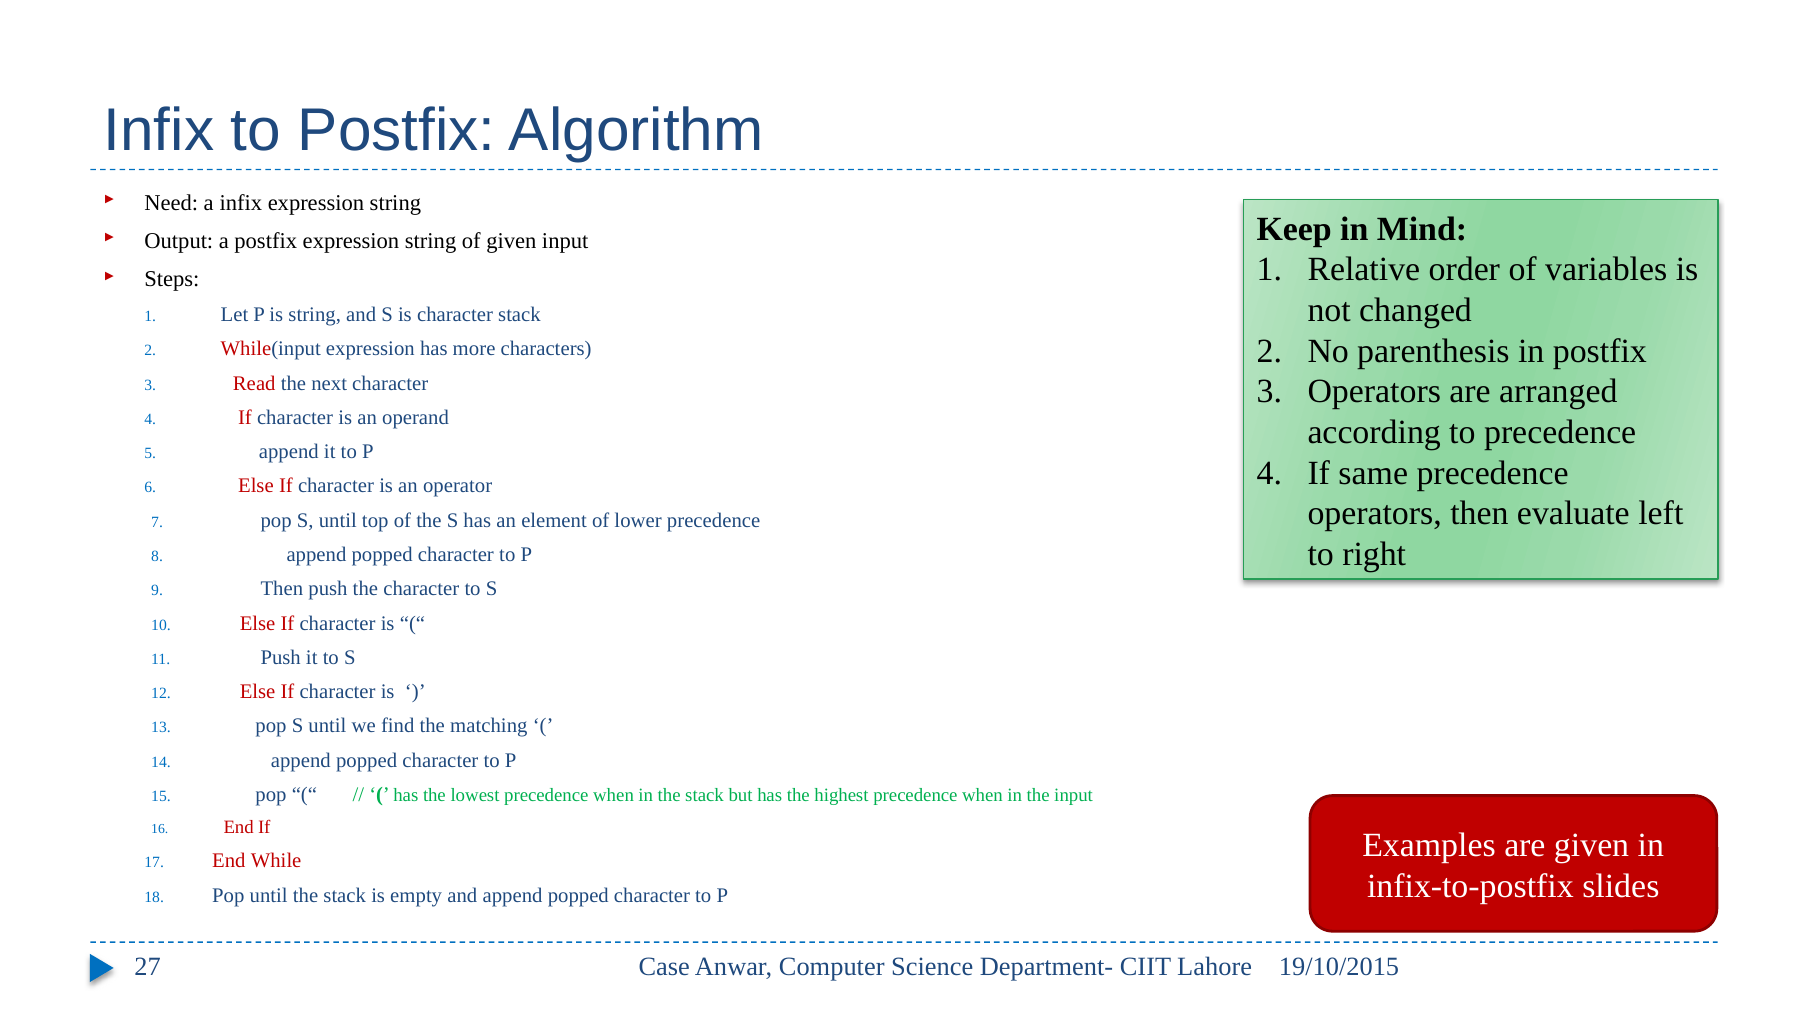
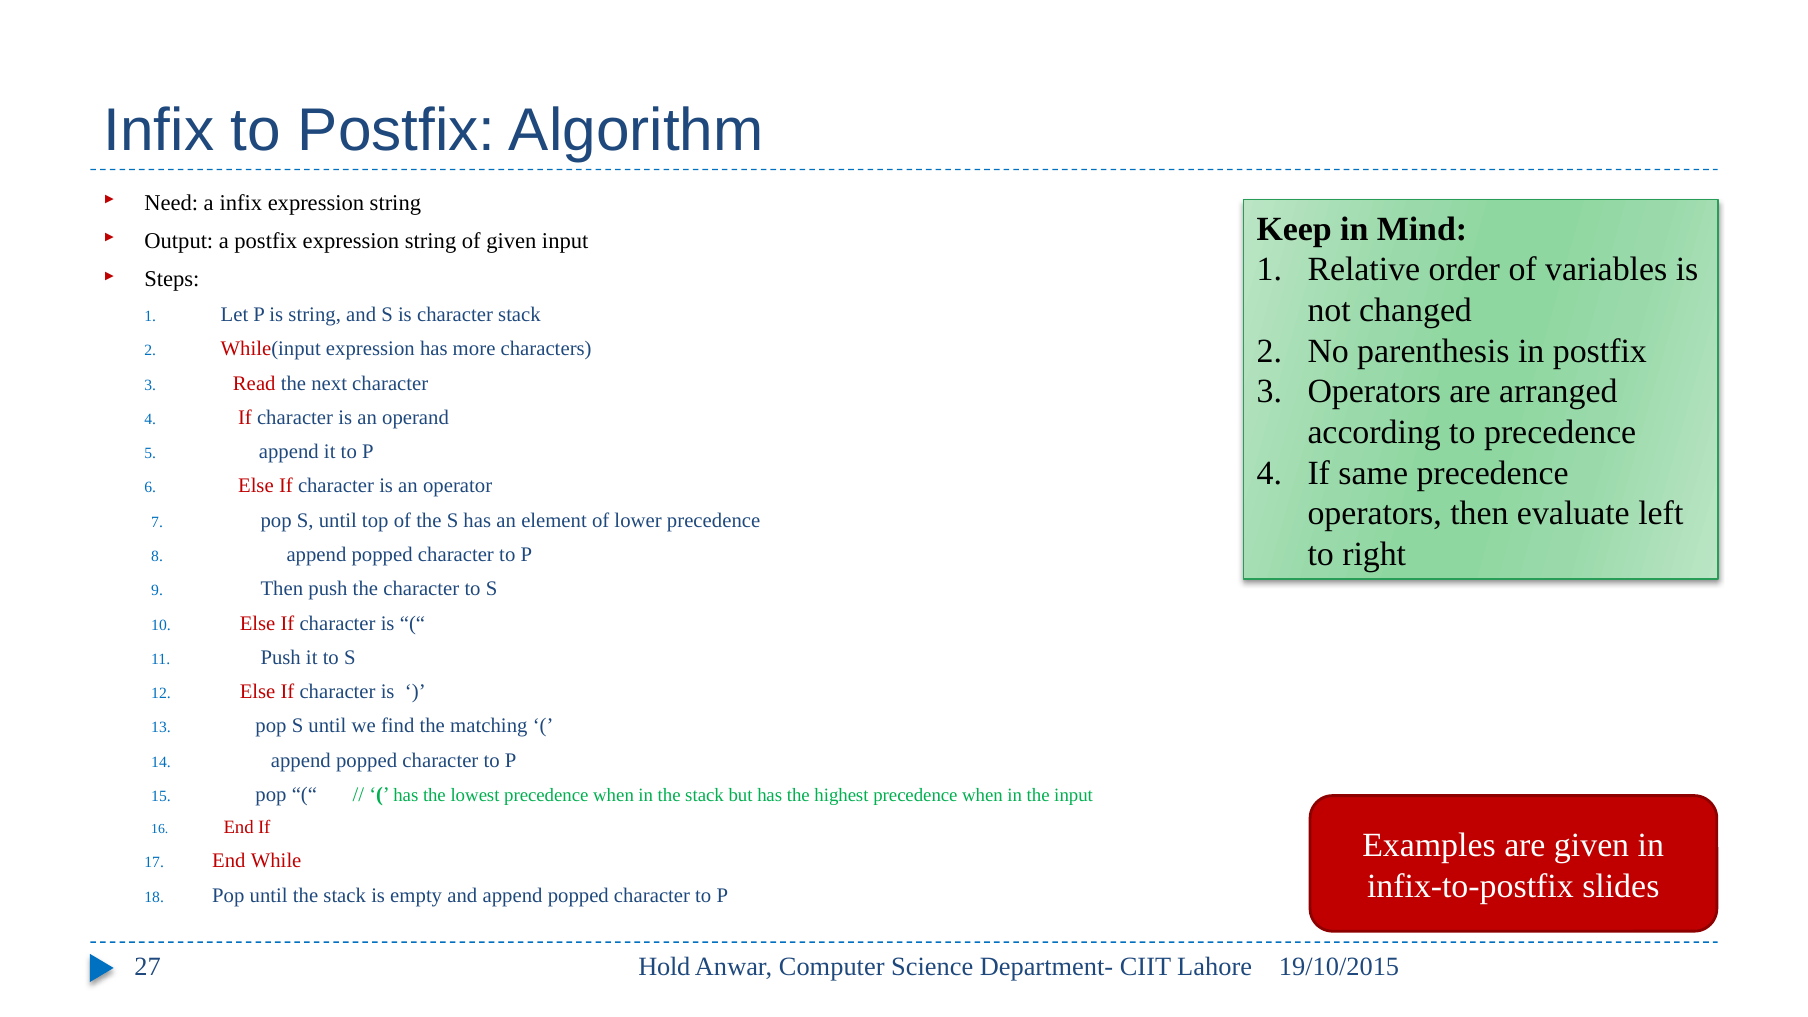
Case: Case -> Hold
